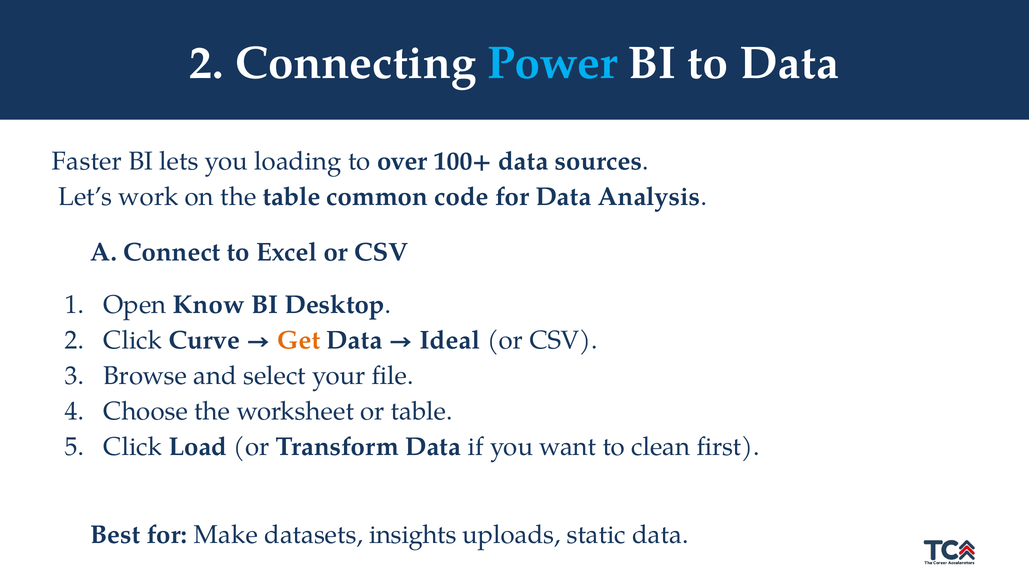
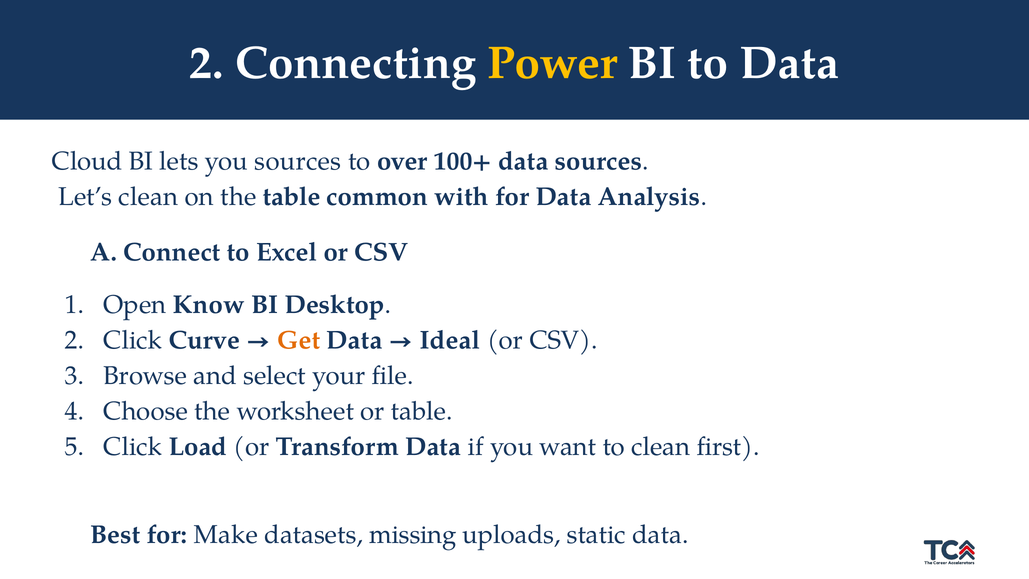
Power colour: light blue -> yellow
Faster: Faster -> Cloud
you loading: loading -> sources
Let’s work: work -> clean
code: code -> with
insights: insights -> missing
